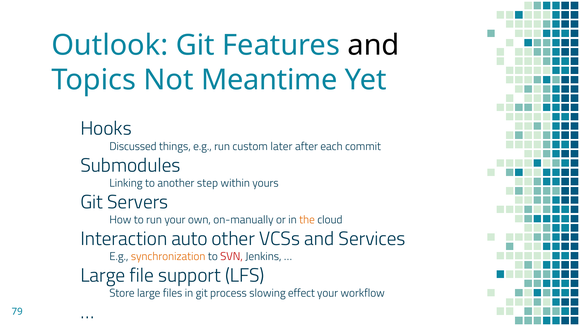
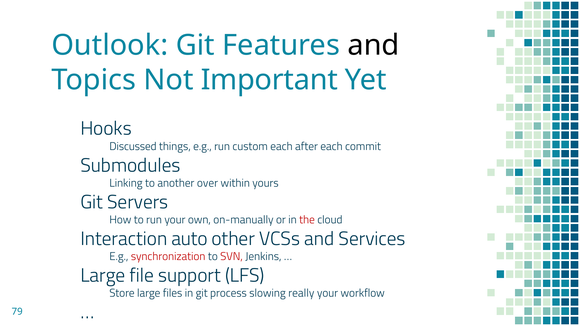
Meantime: Meantime -> Important
custom later: later -> each
step: step -> over
the colour: orange -> red
synchronization colour: orange -> red
effect: effect -> really
